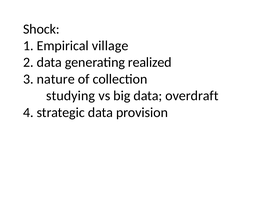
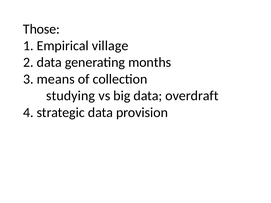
Shock: Shock -> Those
realized: realized -> months
nature: nature -> means
